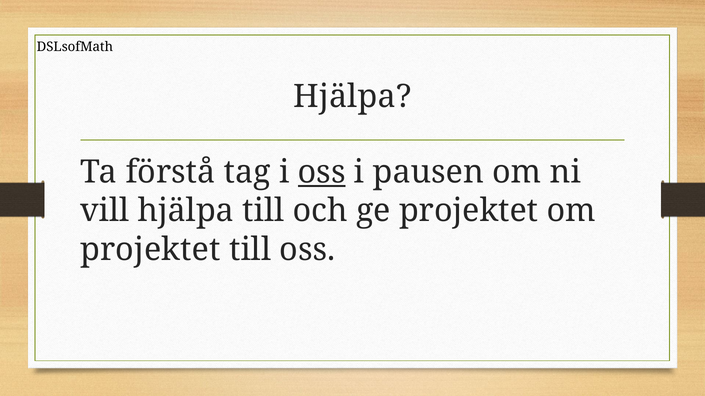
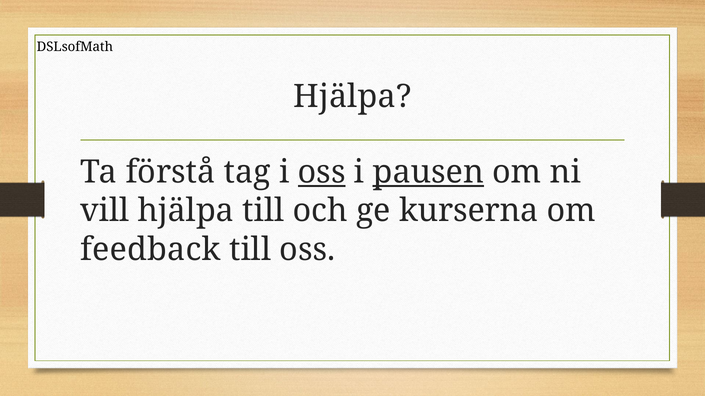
pausen underline: none -> present
ge projektet: projektet -> kurserna
projektet at (150, 250): projektet -> feedback
